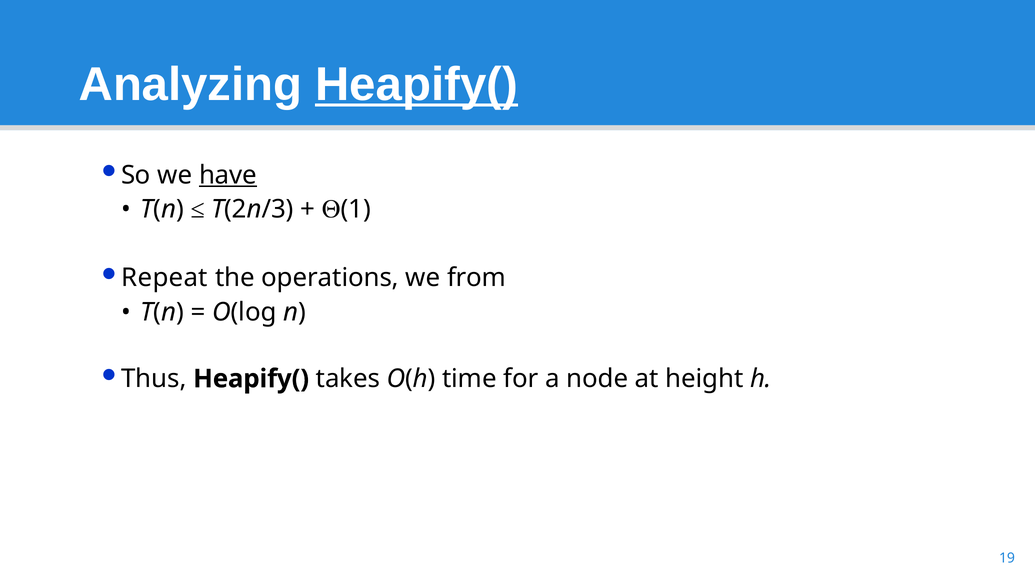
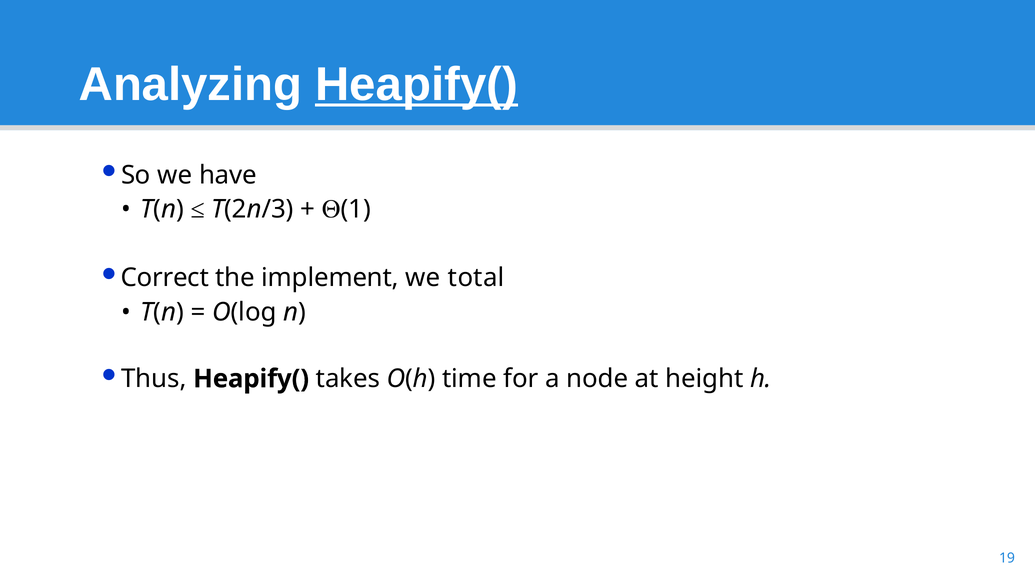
have underline: present -> none
Repeat: Repeat -> Correct
operations: operations -> implement
from: from -> total
